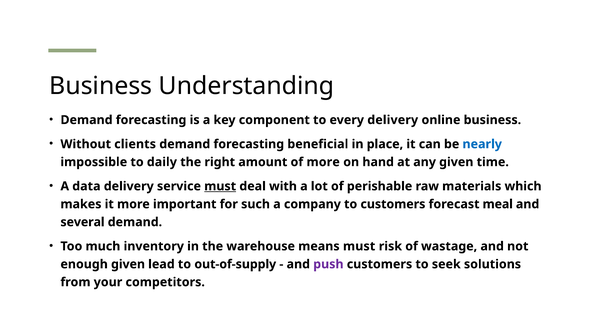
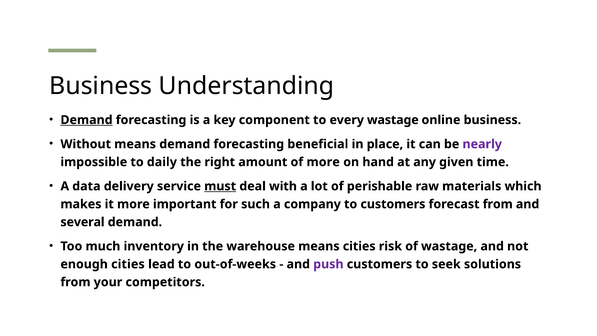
Demand at (86, 120) underline: none -> present
every delivery: delivery -> wastage
Without clients: clients -> means
nearly colour: blue -> purple
forecast meal: meal -> from
means must: must -> cities
enough given: given -> cities
out-of-supply: out-of-supply -> out-of-weeks
